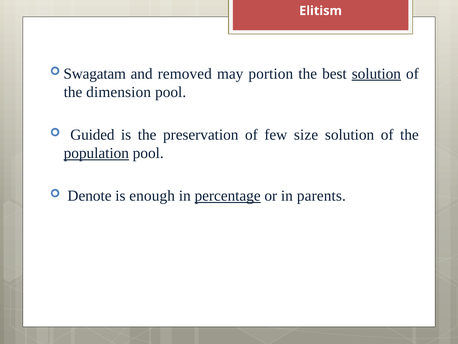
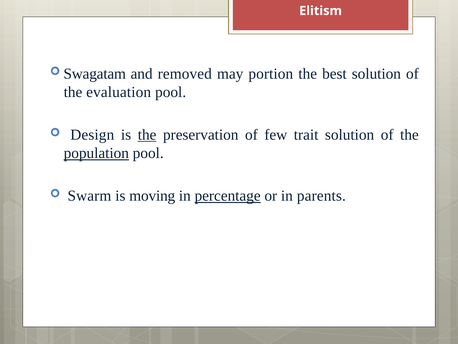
solution at (376, 74) underline: present -> none
dimension: dimension -> evaluation
Guided: Guided -> Design
the at (147, 135) underline: none -> present
size: size -> trait
Denote: Denote -> Swarm
enough: enough -> moving
